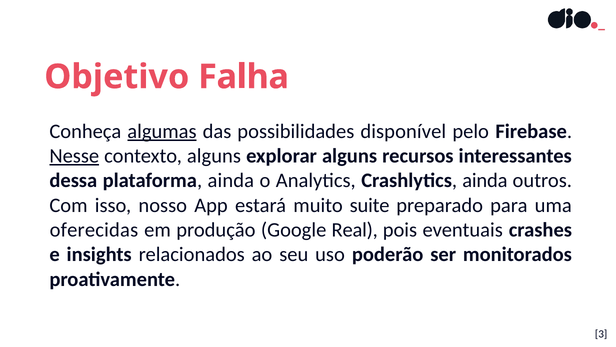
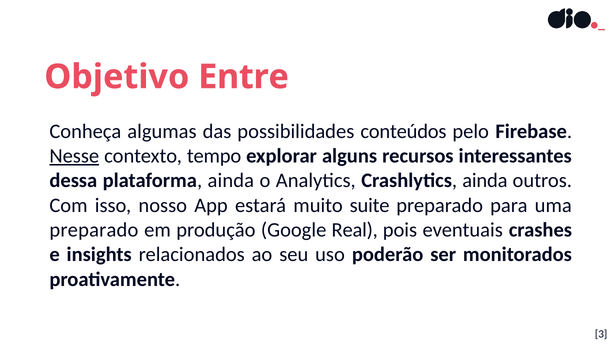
Falha: Falha -> Entre
algumas underline: present -> none
disponível: disponível -> conteúdos
contexto alguns: alguns -> tempo
oferecidas at (94, 230): oferecidas -> preparado
